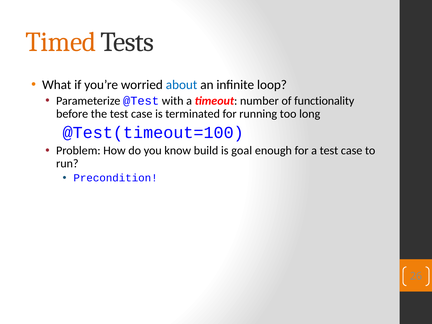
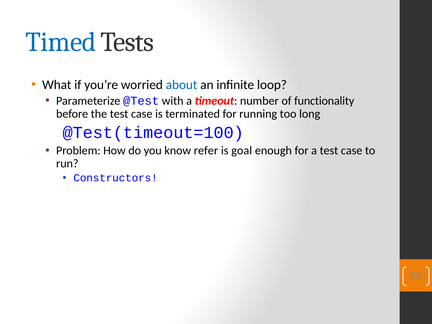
Timed colour: orange -> blue
build: build -> refer
Precondition: Precondition -> Constructors
